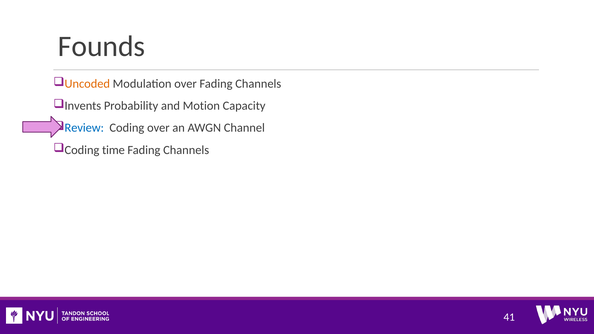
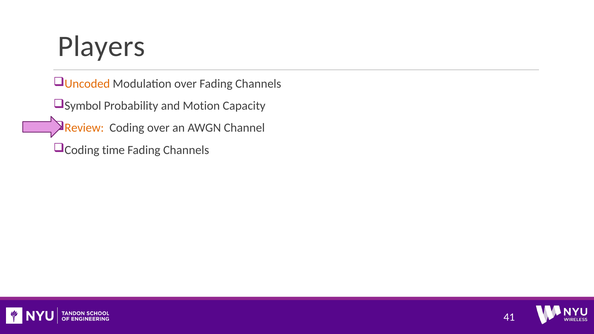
Founds: Founds -> Players
Invents: Invents -> Symbol
Review colour: blue -> orange
